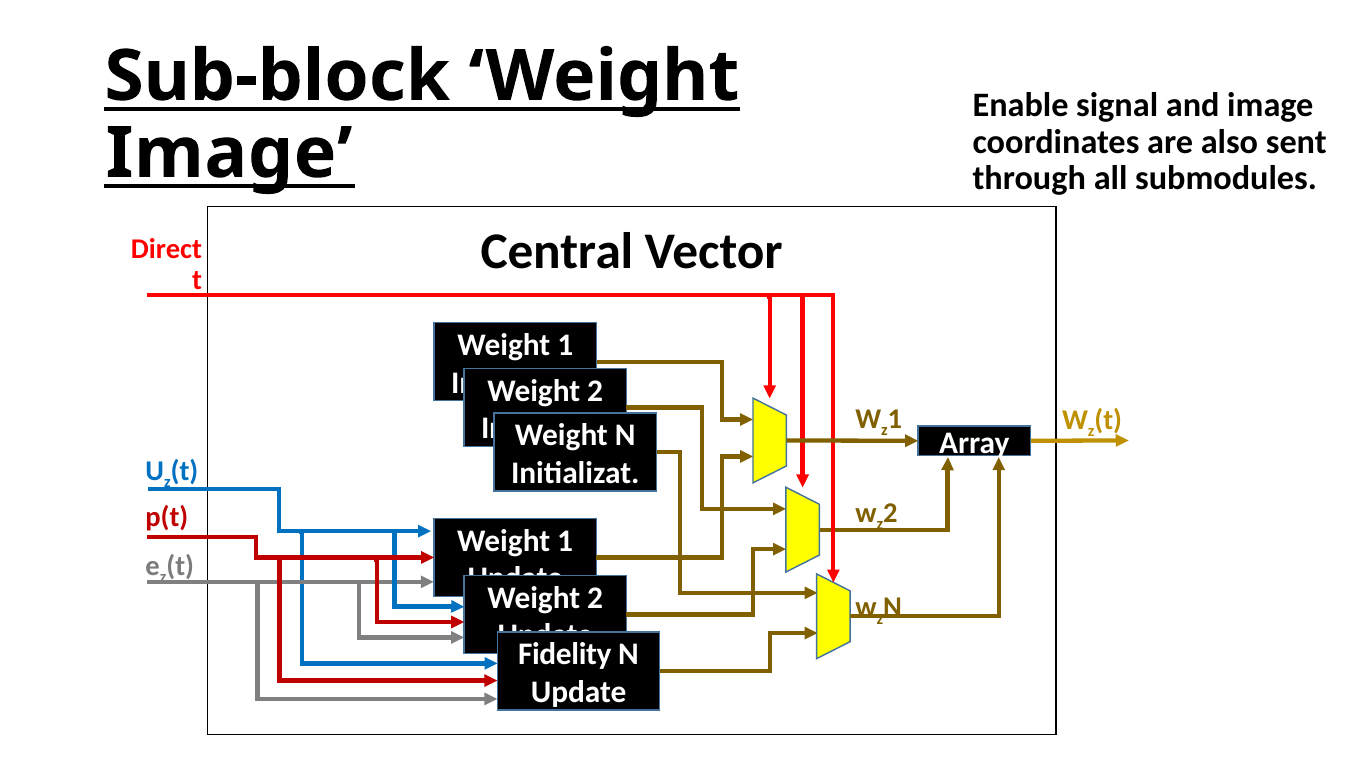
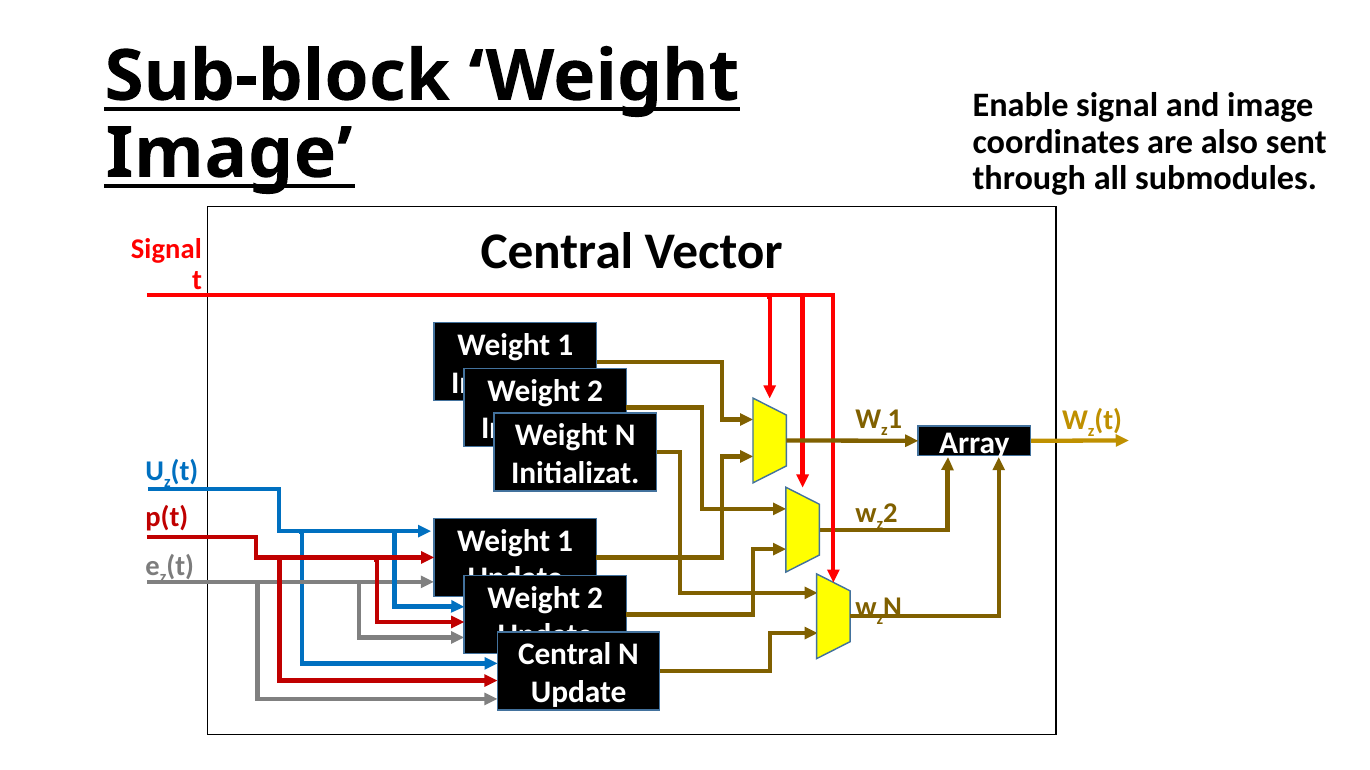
Direct at (166, 249): Direct -> Signal
Fidelity at (565, 655): Fidelity -> Central
